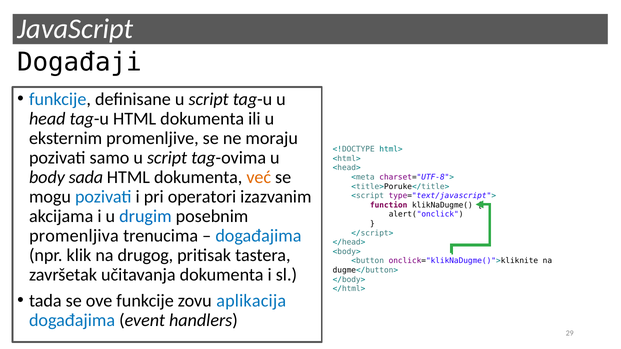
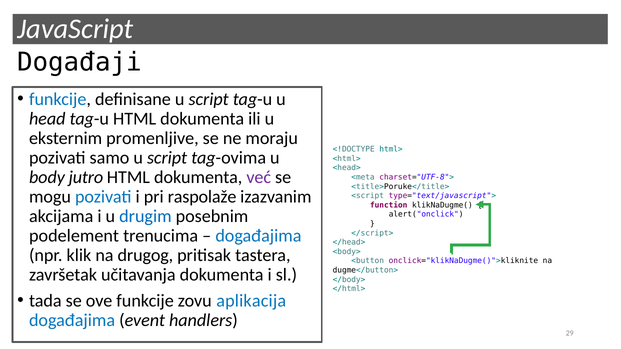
sada: sada -> jutro
već colour: orange -> purple
operatori: operatori -> raspolaže
promenljiva: promenljiva -> podelement
